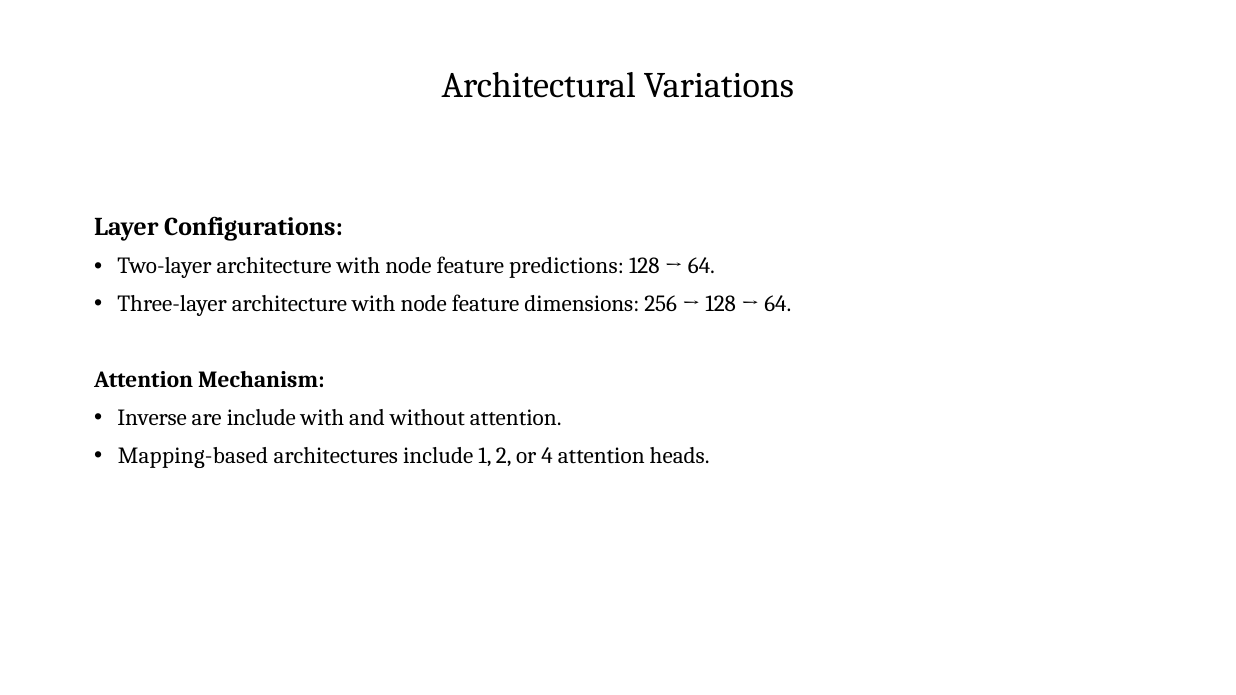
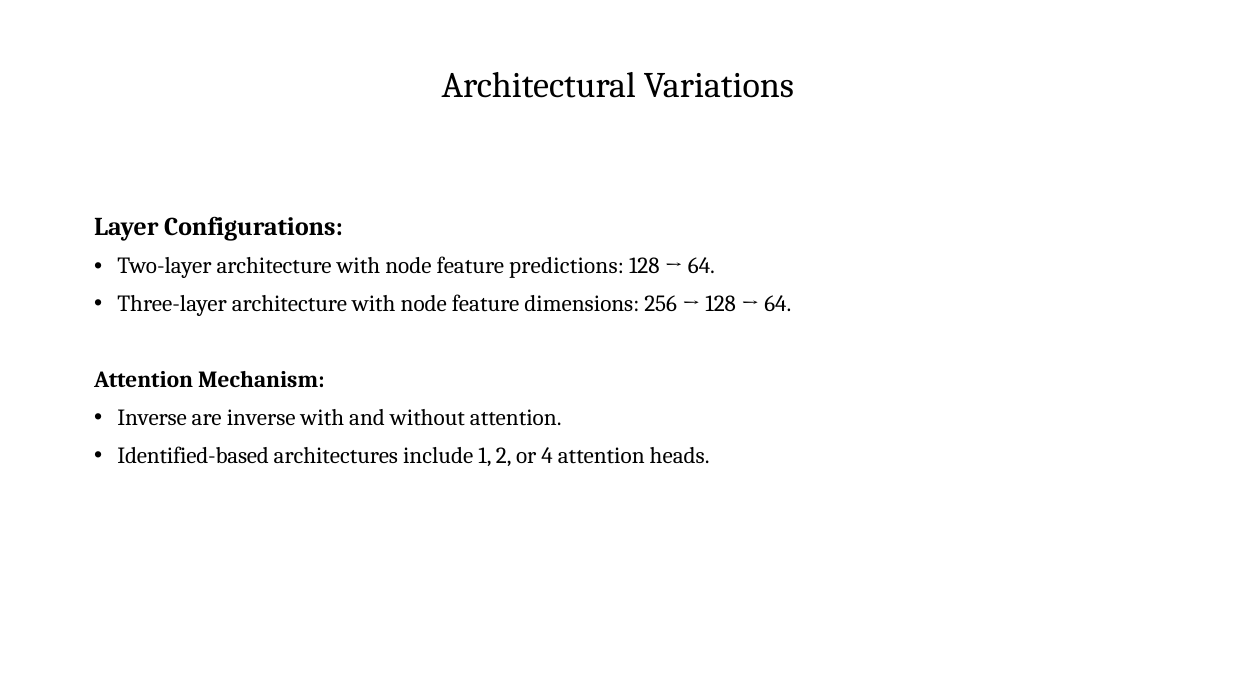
are include: include -> inverse
Mapping-based: Mapping-based -> Identified-based
